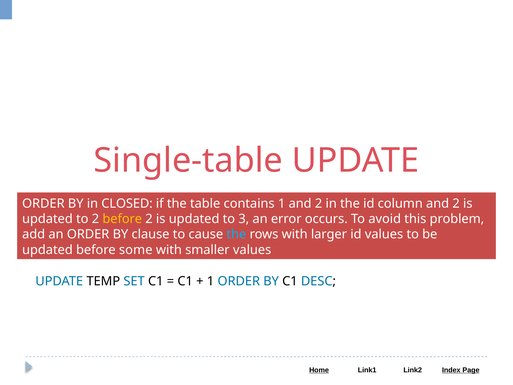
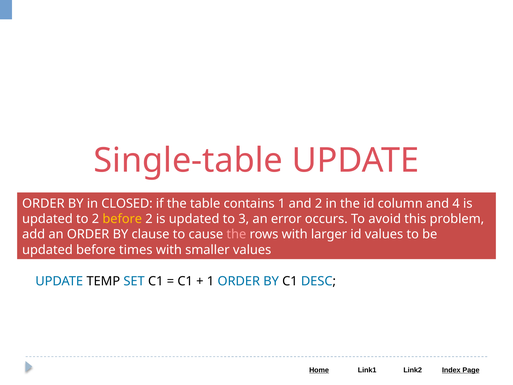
column and 2: 2 -> 4
the at (236, 234) colour: light blue -> pink
some: some -> times
